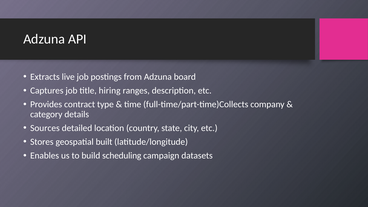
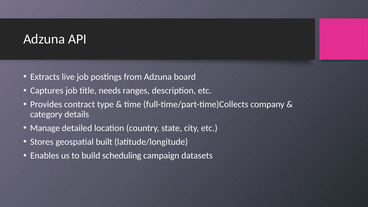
hiring: hiring -> needs
Sources: Sources -> Manage
